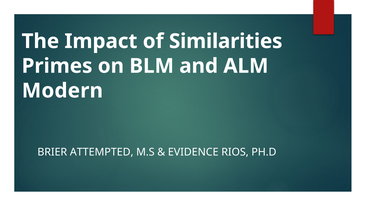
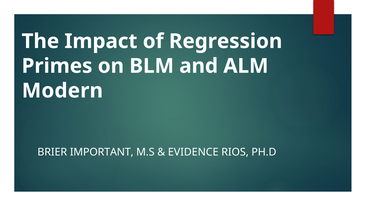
Similarities: Similarities -> Regression
ATTEMPTED: ATTEMPTED -> IMPORTANT
